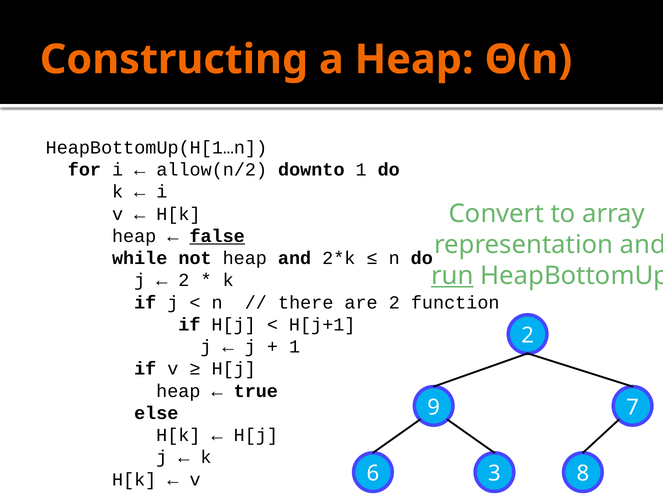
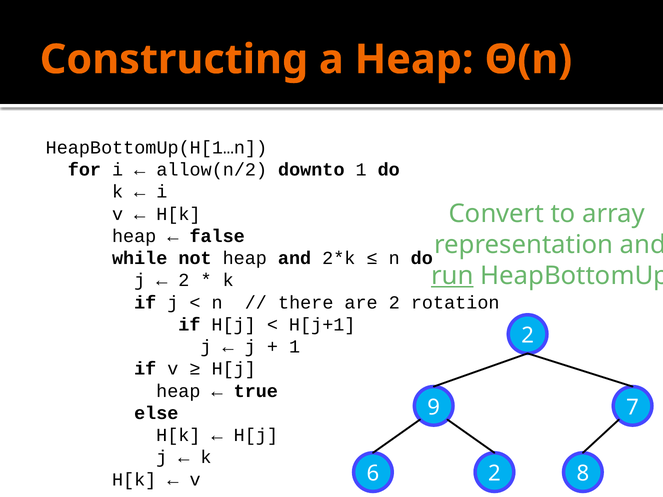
false underline: present -> none
function: function -> rotation
6 3: 3 -> 2
